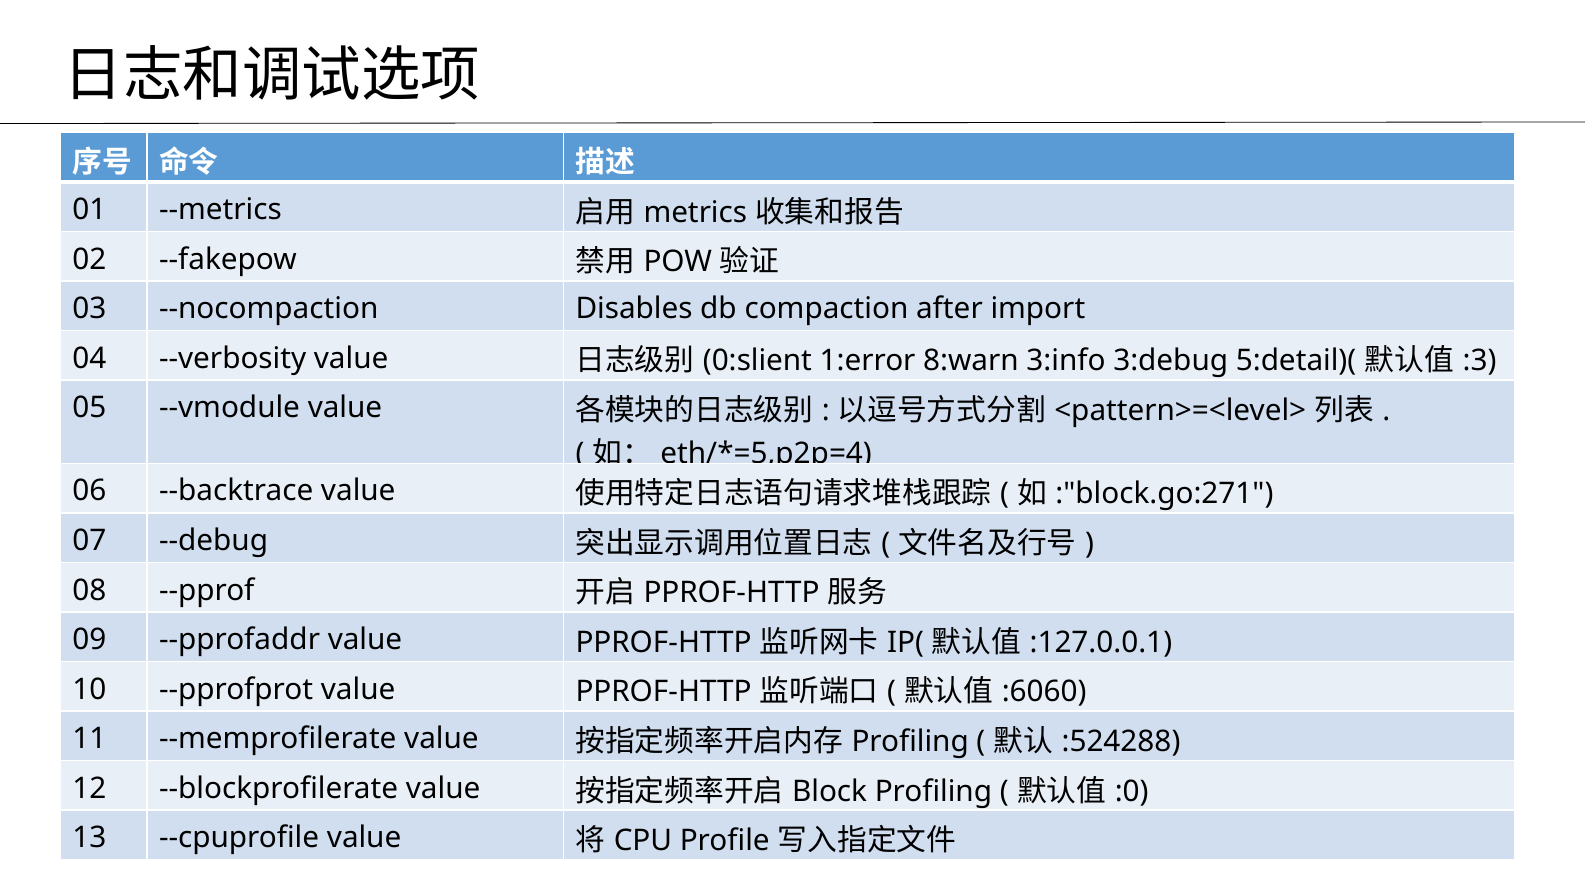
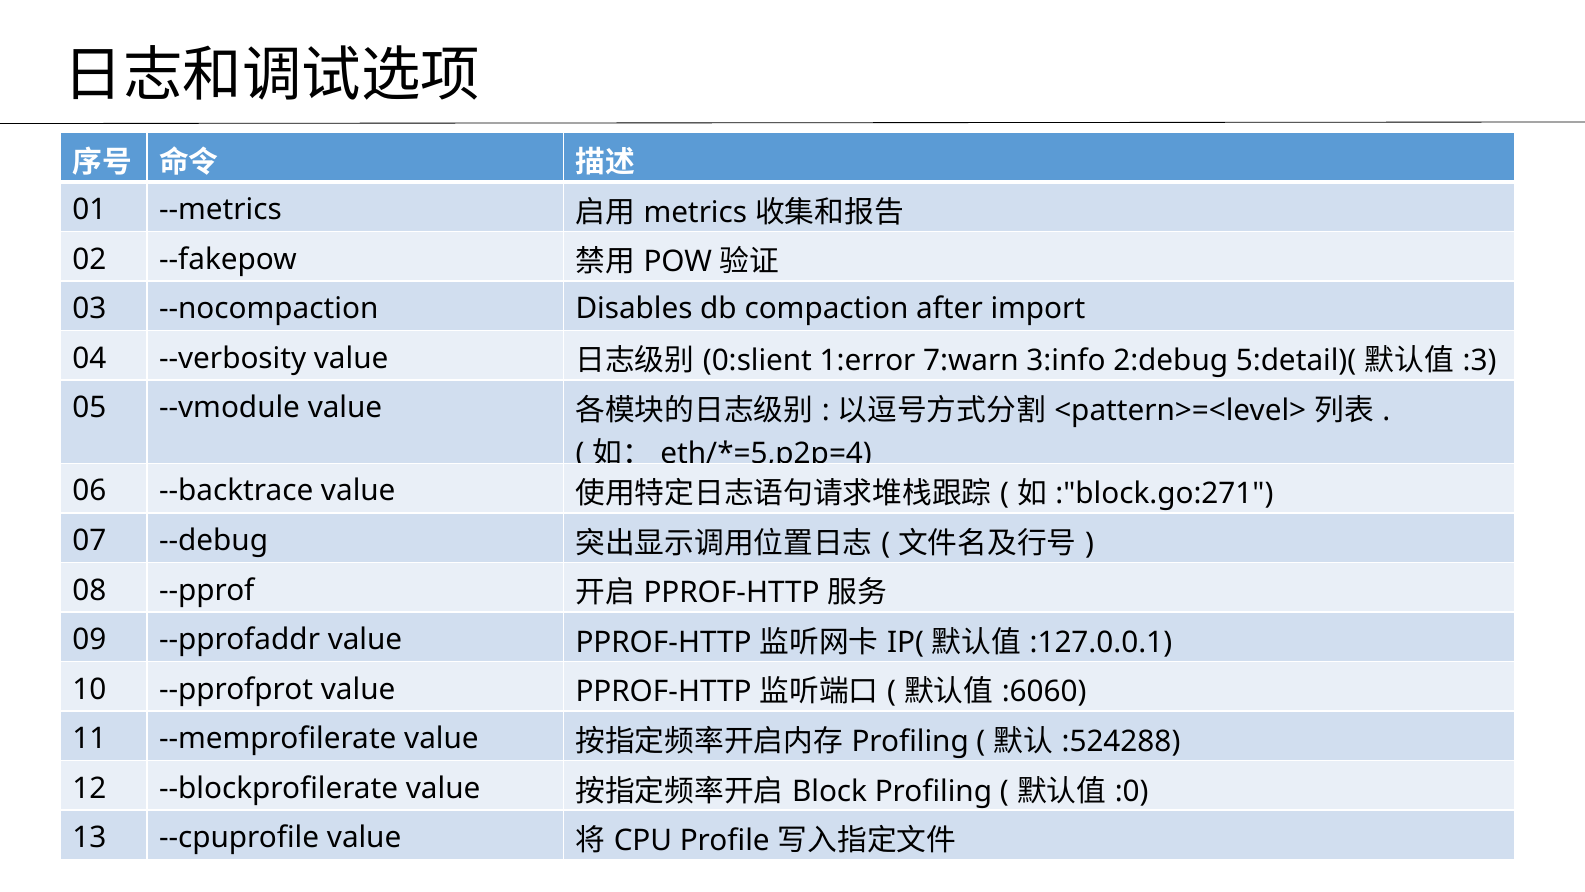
8:warn: 8:warn -> 7:warn
3:debug: 3:debug -> 2:debug
